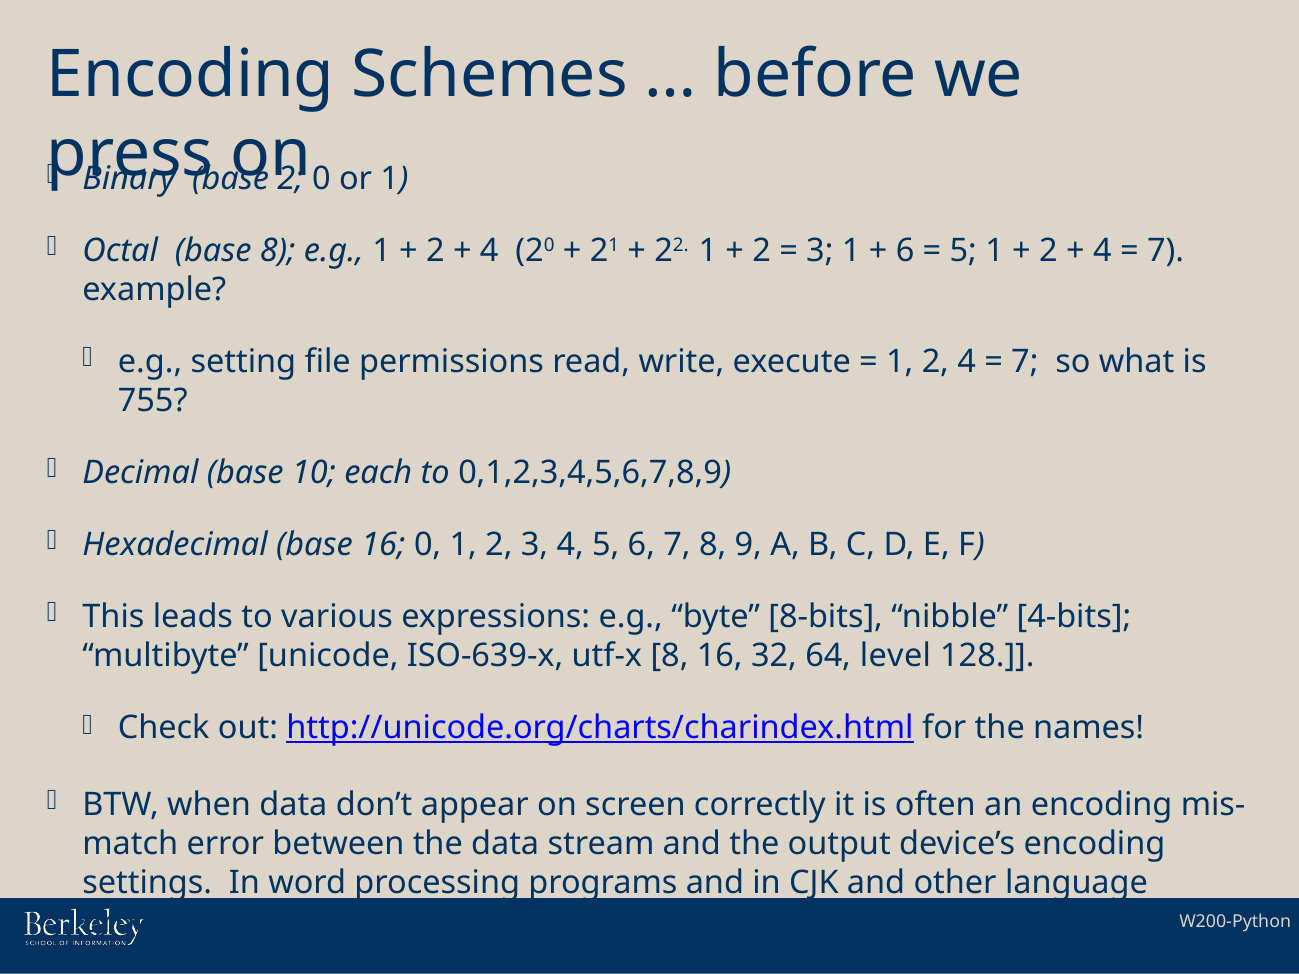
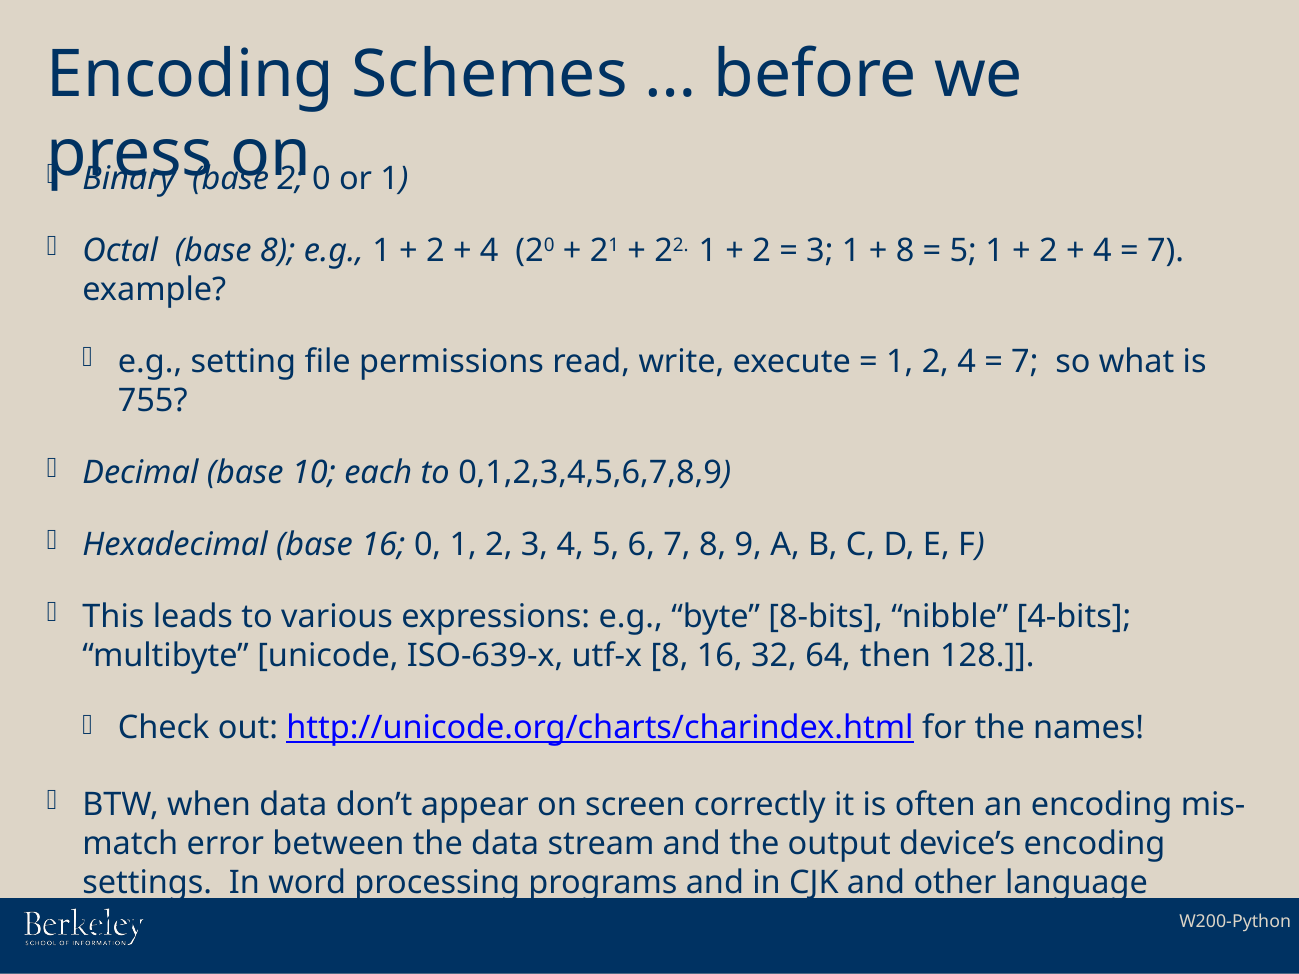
6 at (905, 251): 6 -> 8
level: level -> then
